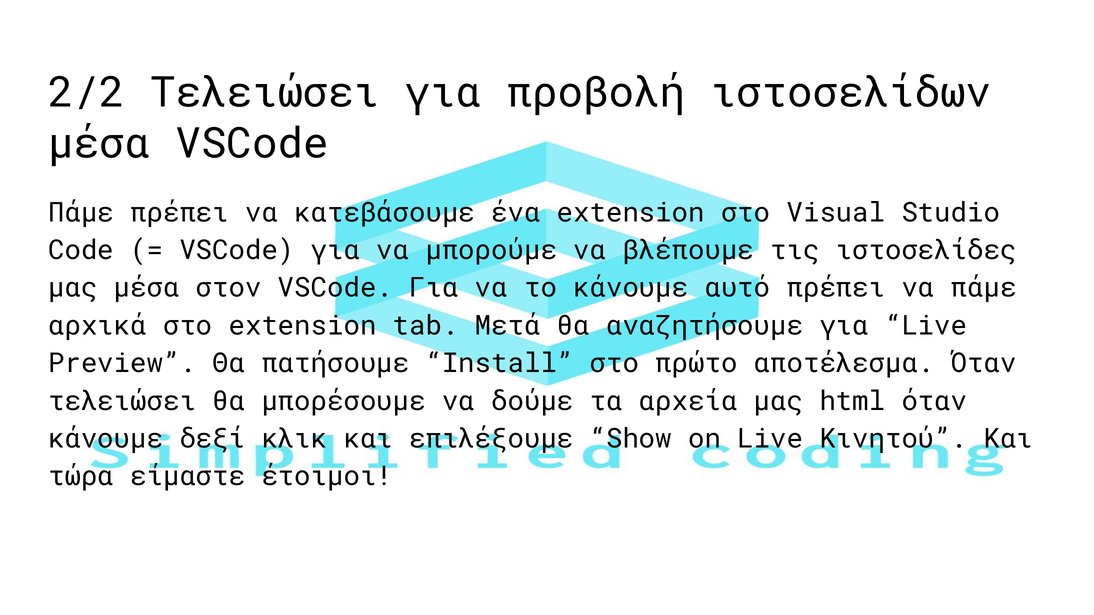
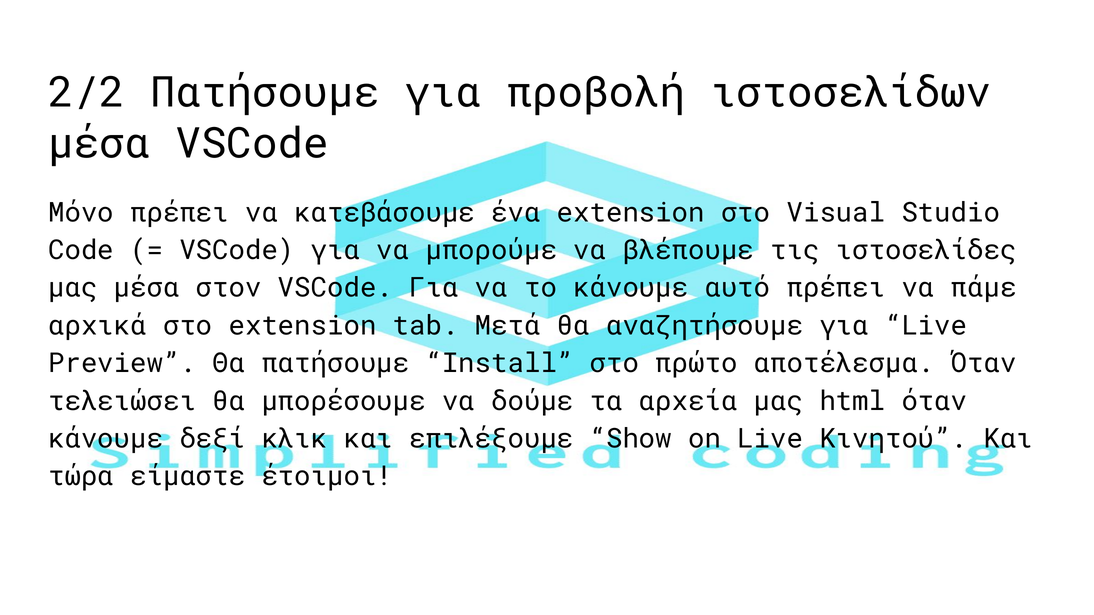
2/2 Τελειώσει: Τελειώσει -> Πατήσουμε
Πάμε at (81, 213): Πάμε -> Μόνο
